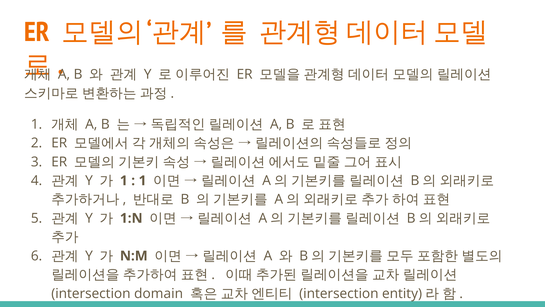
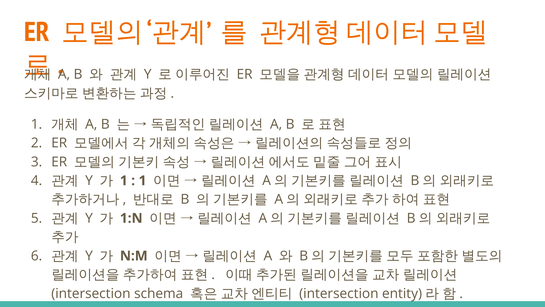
domain: domain -> schema
